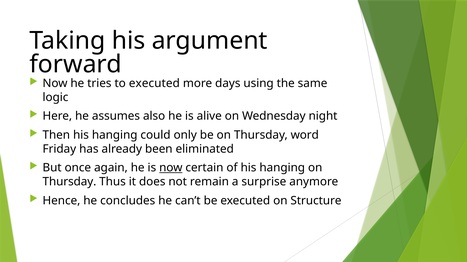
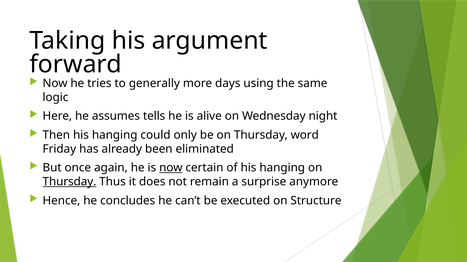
to executed: executed -> generally
also: also -> tells
Thursday at (69, 182) underline: none -> present
